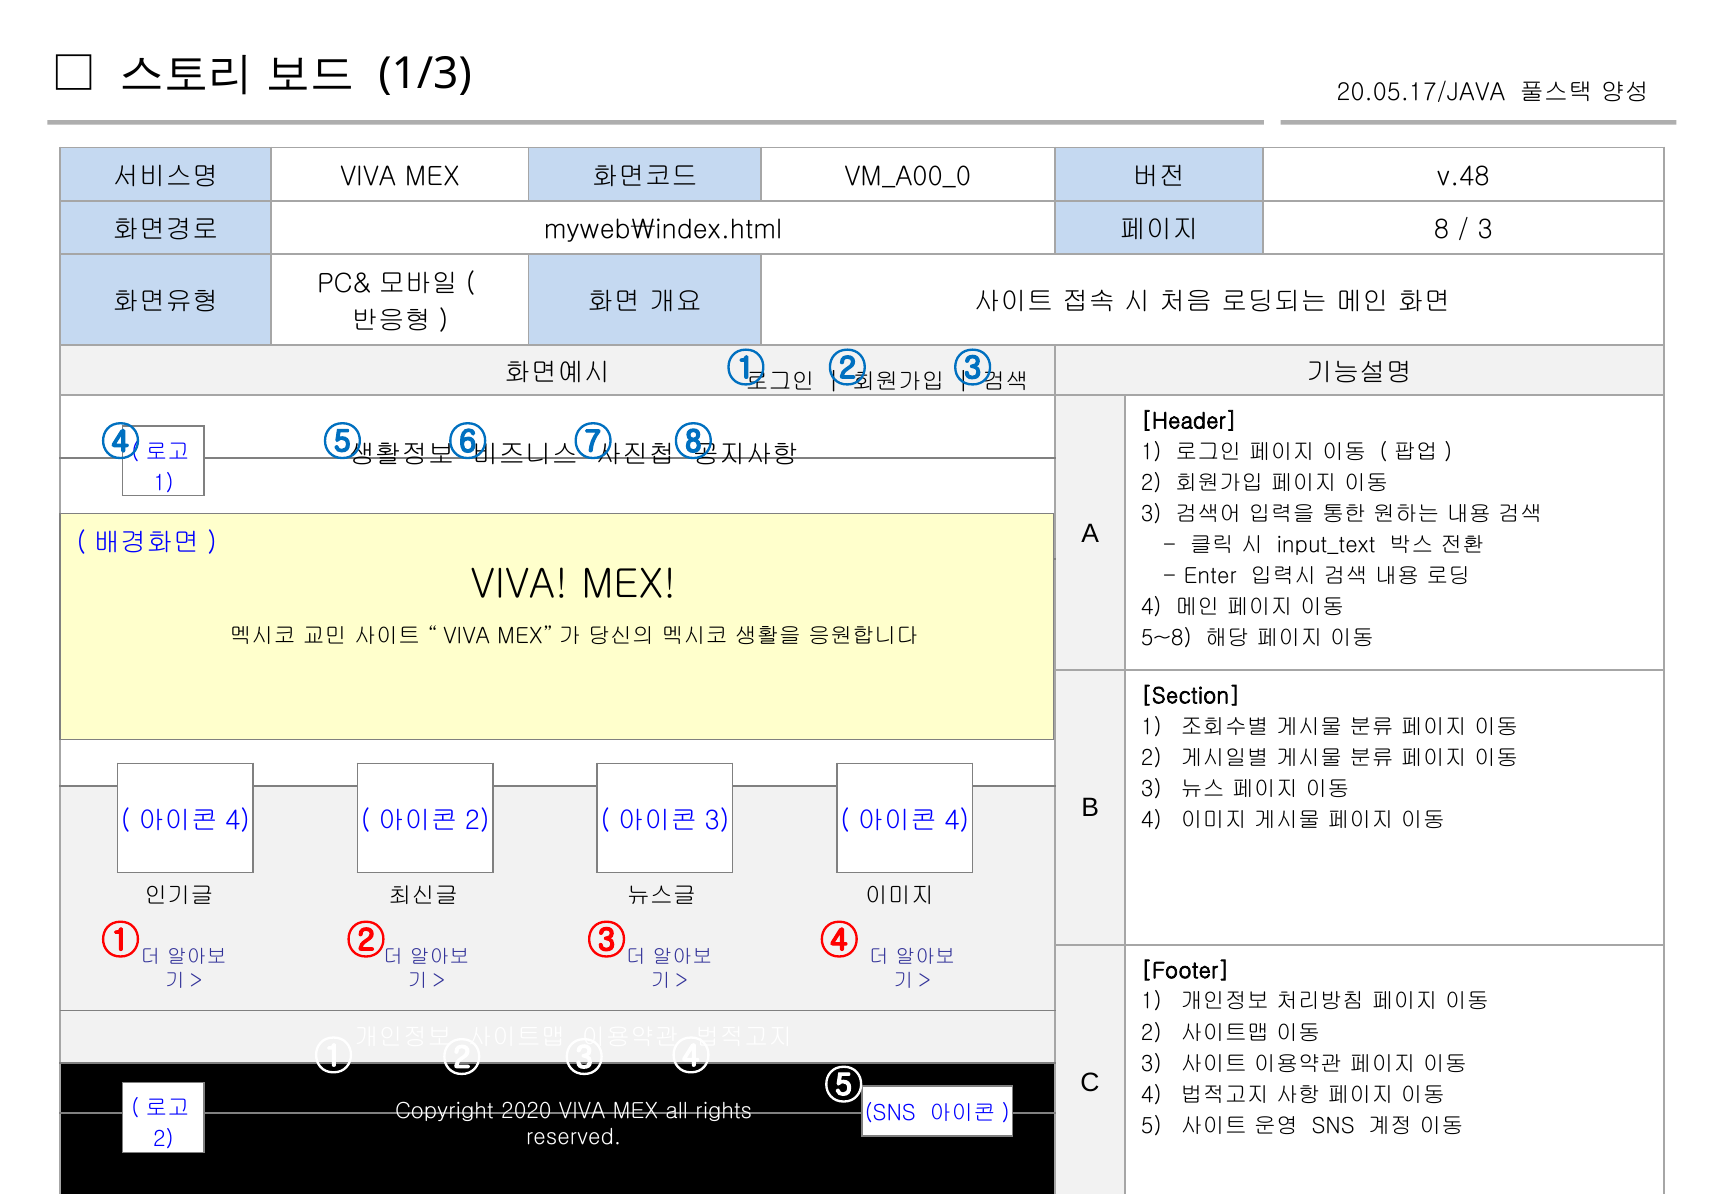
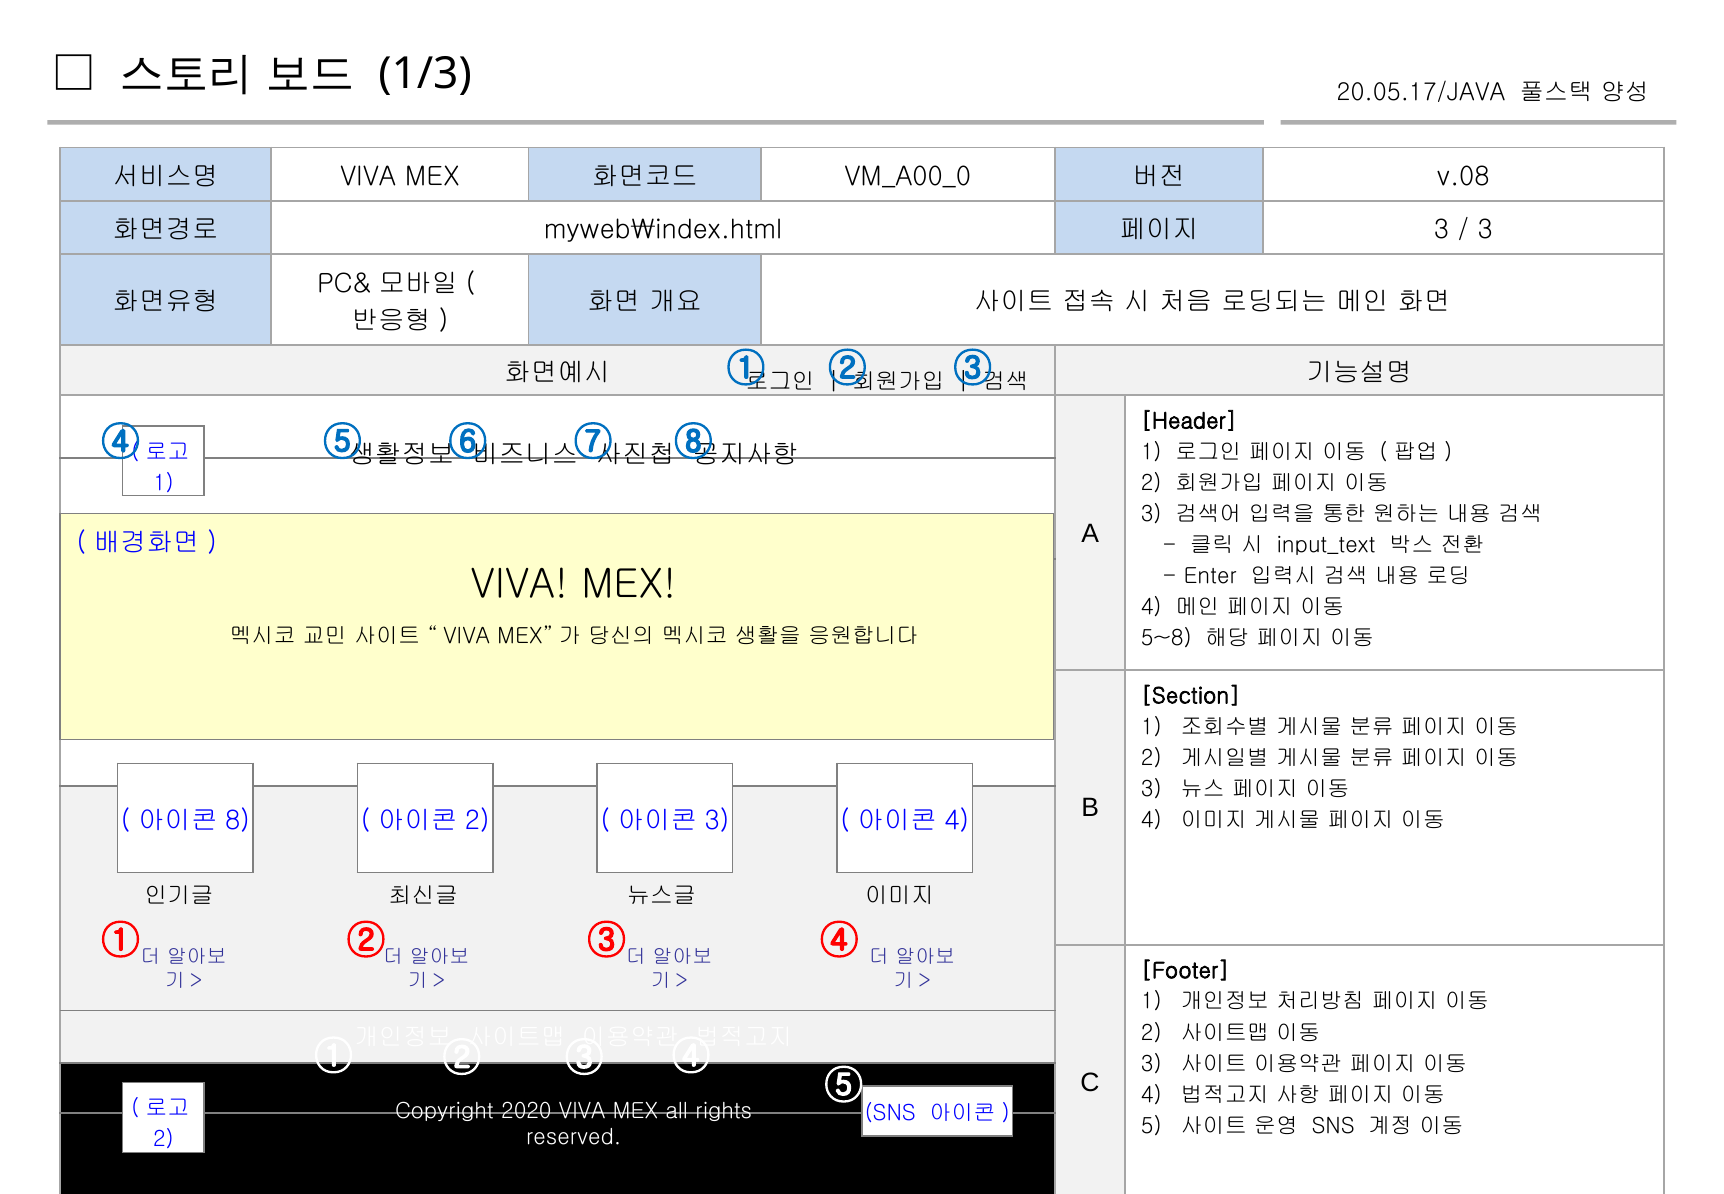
v.48: v.48 -> v.08
8 at (1442, 230): 8 -> 3
4 at (238, 820): 4 -> 8
